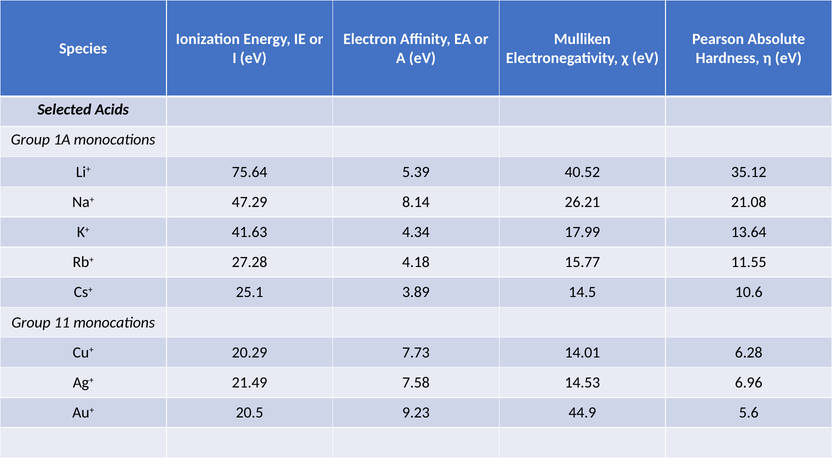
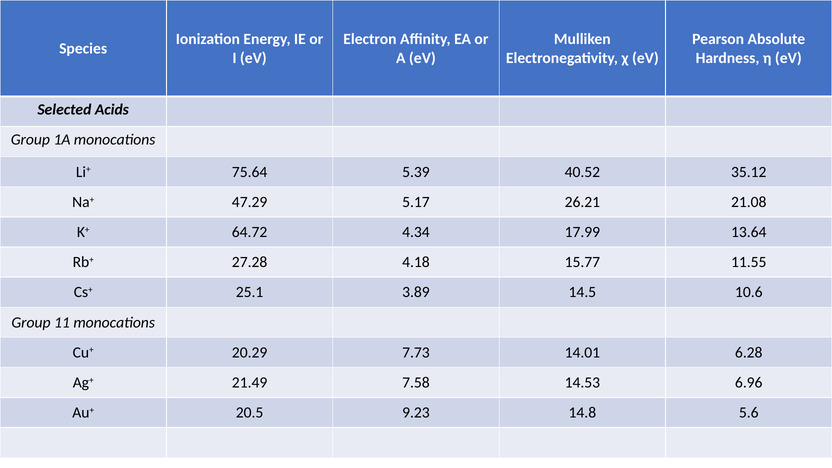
8.14: 8.14 -> 5.17
41.63: 41.63 -> 64.72
44.9: 44.9 -> 14.8
